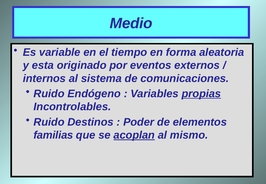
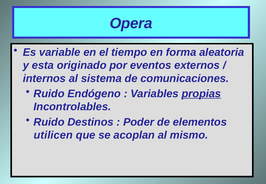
Medio: Medio -> Opera
familias: familias -> utilicen
acoplan underline: present -> none
